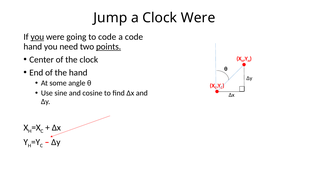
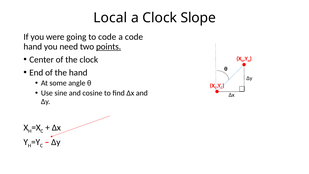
Jump: Jump -> Local
Clock Were: Were -> Slope
you at (37, 37) underline: present -> none
